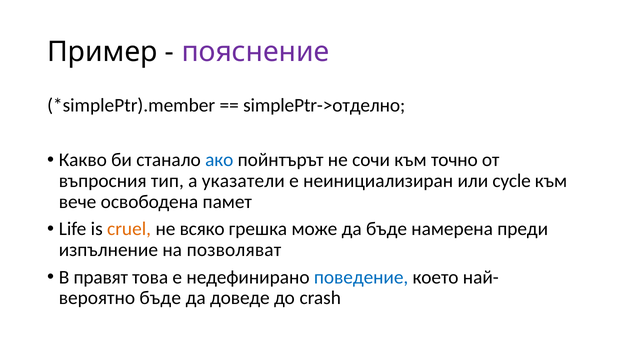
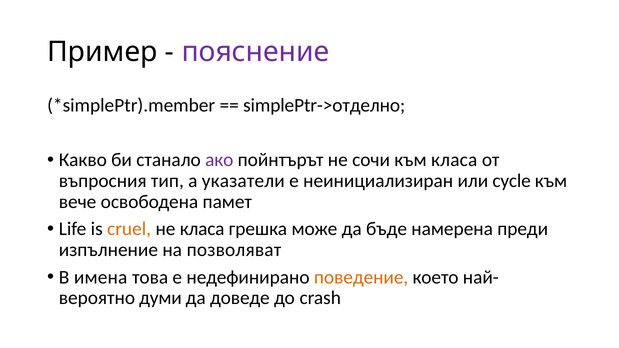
ако colour: blue -> purple
към точно: точно -> класа
не всяко: всяко -> класа
правят: правят -> имена
поведение colour: blue -> orange
бъде at (160, 298): бъде -> думи
